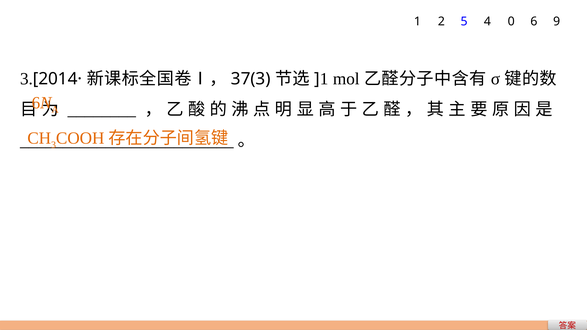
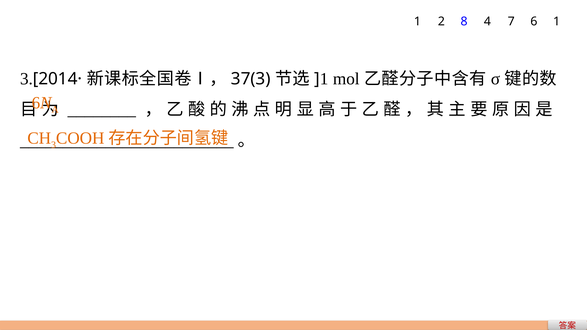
5: 5 -> 8
0: 0 -> 7
6 9: 9 -> 1
